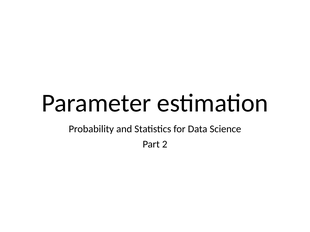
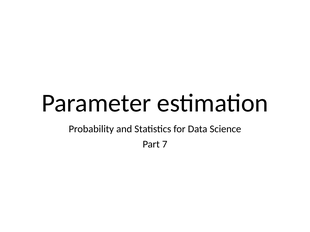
2: 2 -> 7
